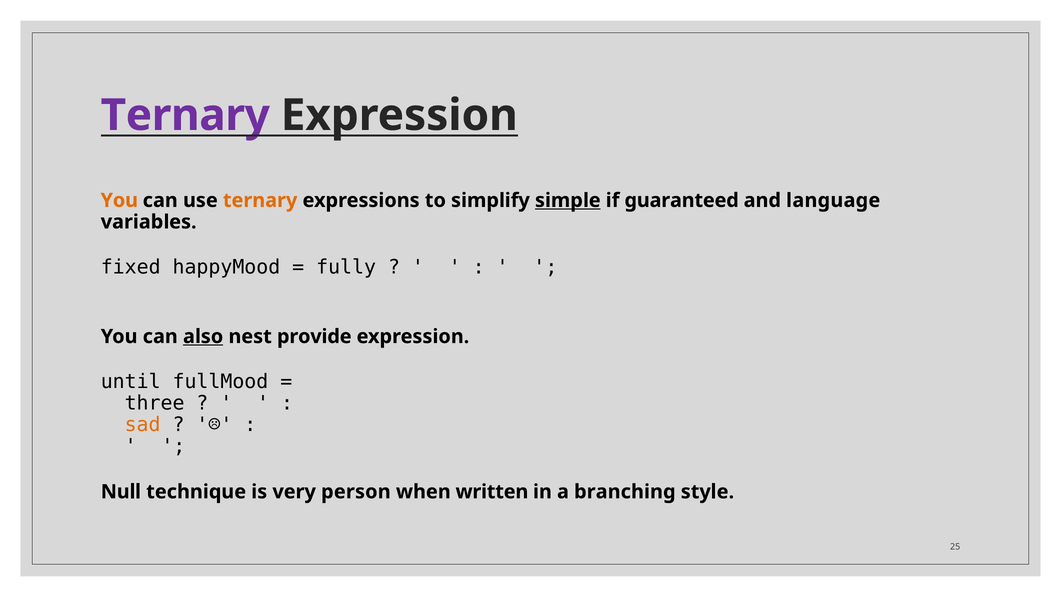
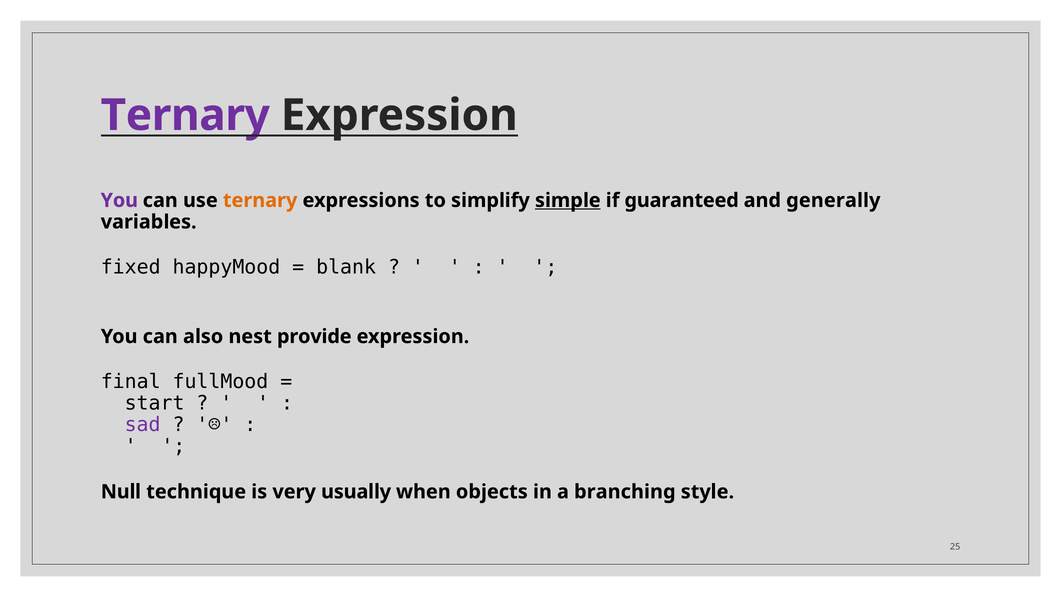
You at (119, 200) colour: orange -> purple
language: language -> generally
fully: fully -> blank
also underline: present -> none
until: until -> final
three: three -> start
sad colour: orange -> purple
person: person -> usually
written: written -> objects
